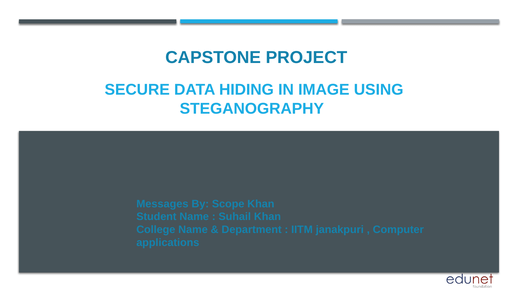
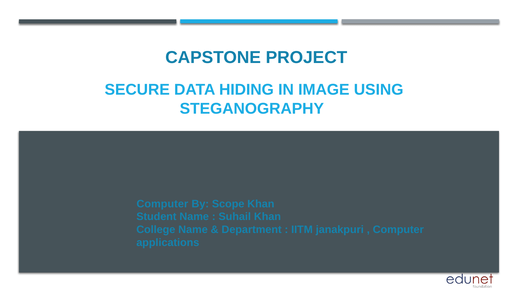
Messages at (162, 204): Messages -> Computer
